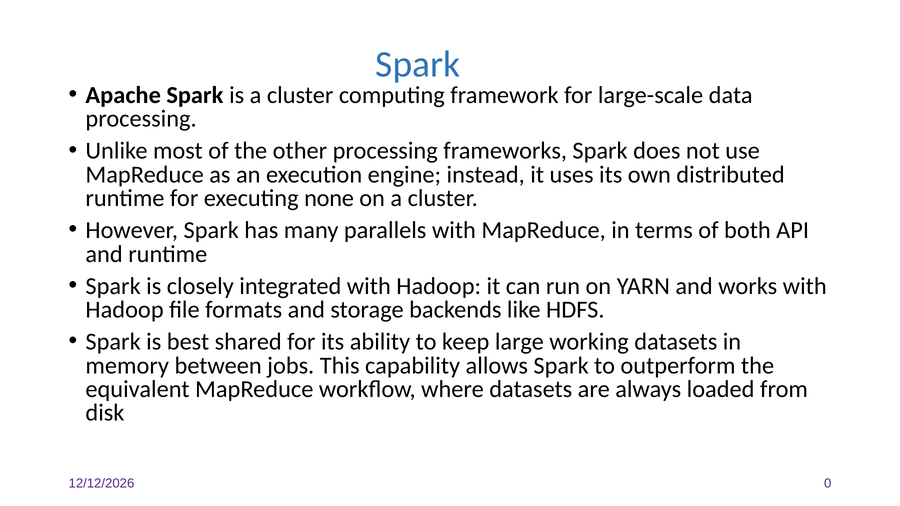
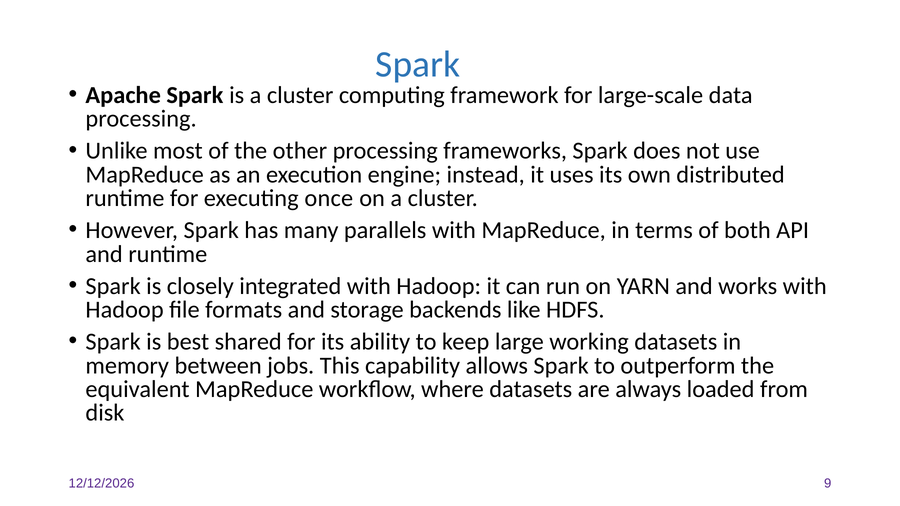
none: none -> once
0: 0 -> 9
